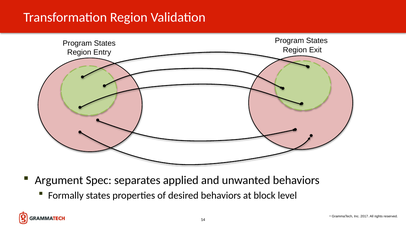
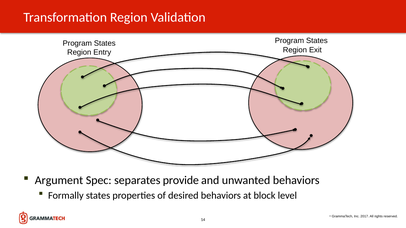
applied: applied -> provide
